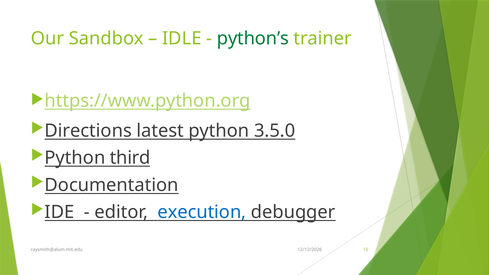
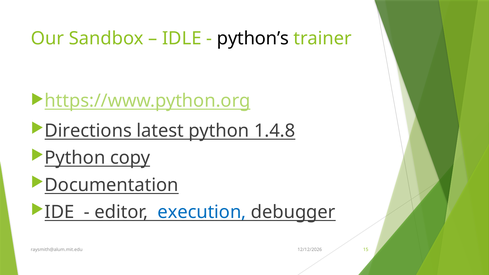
python’s colour: green -> black
3.5.0: 3.5.0 -> 1.4.8
third: third -> copy
